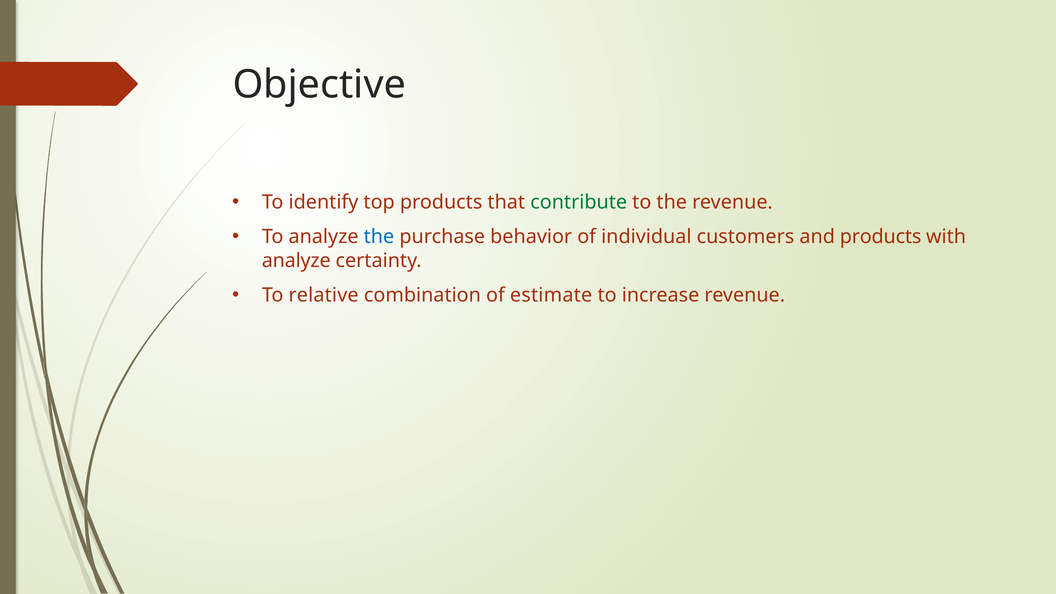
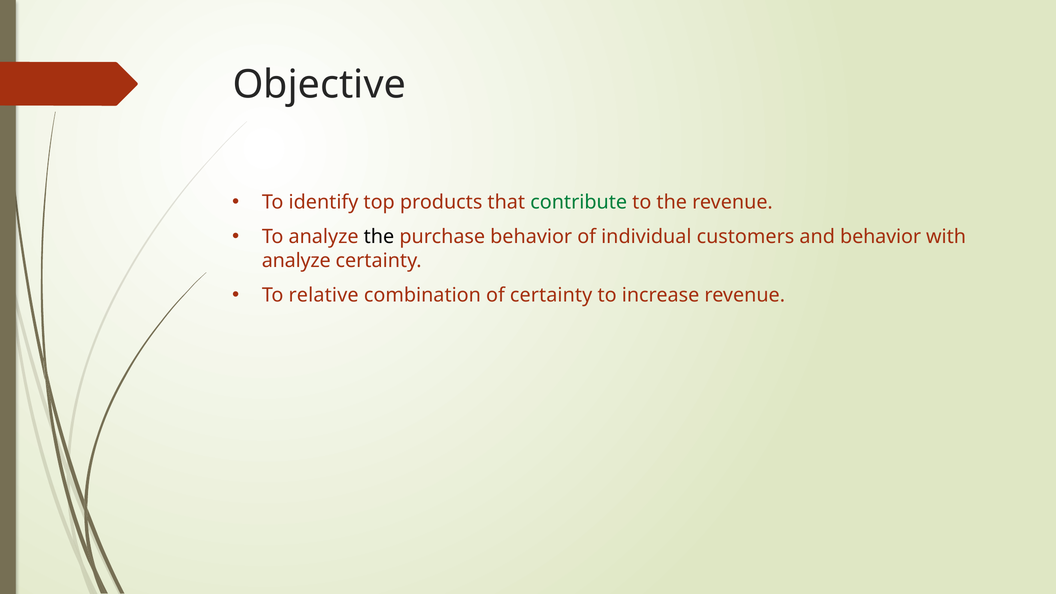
the at (379, 237) colour: blue -> black
and products: products -> behavior
of estimate: estimate -> certainty
